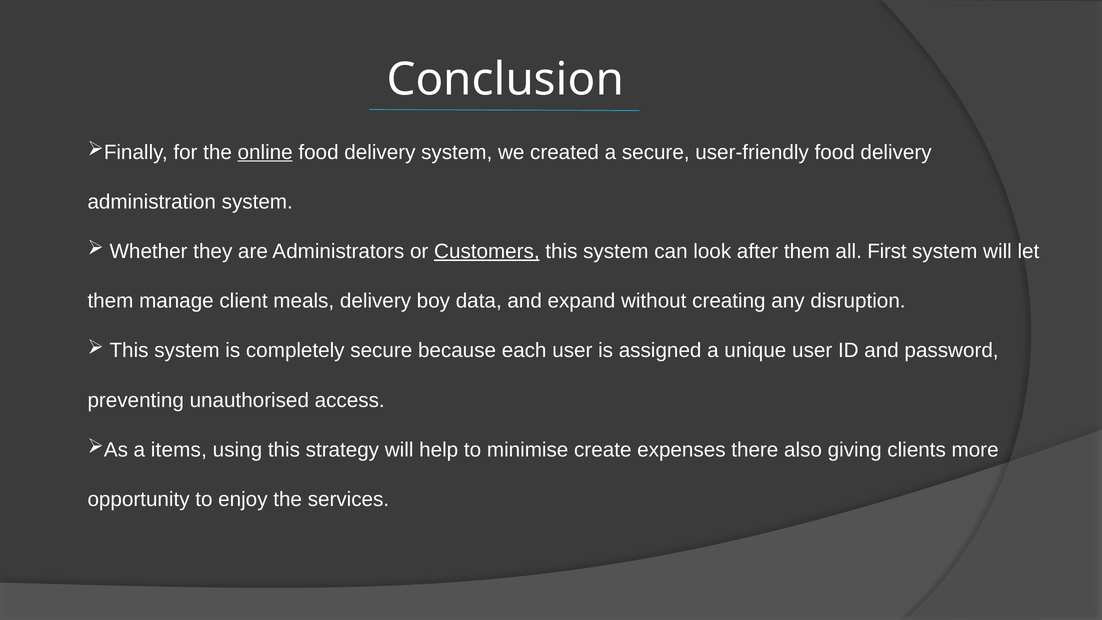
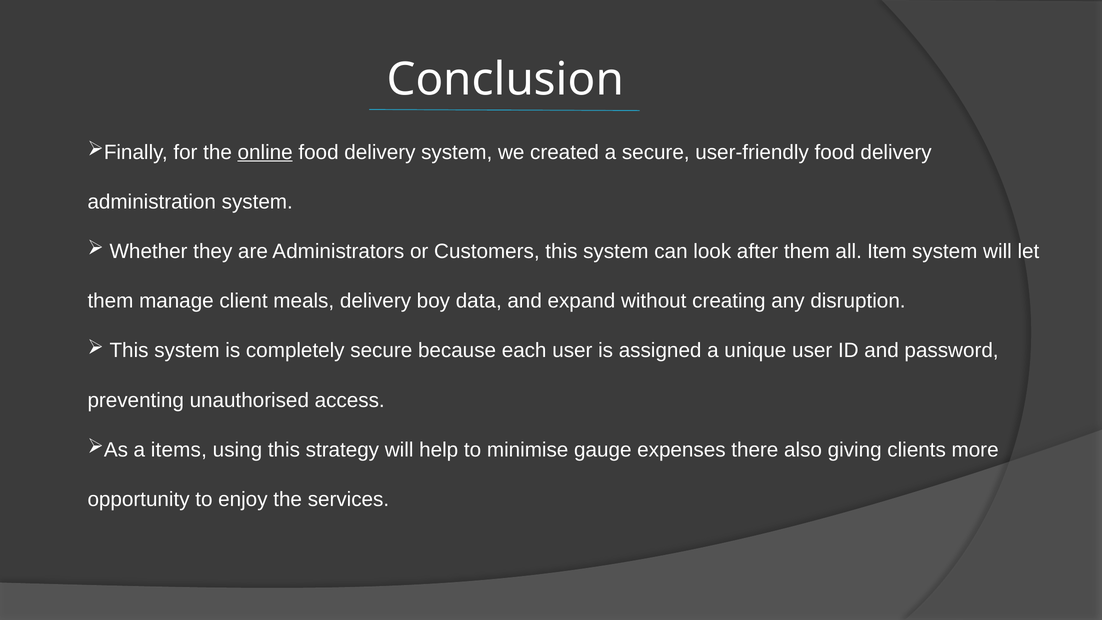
Customers underline: present -> none
First: First -> Item
create: create -> gauge
